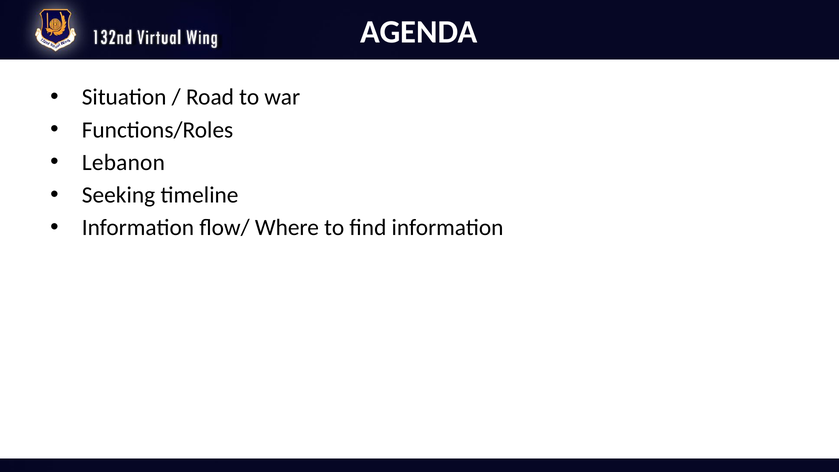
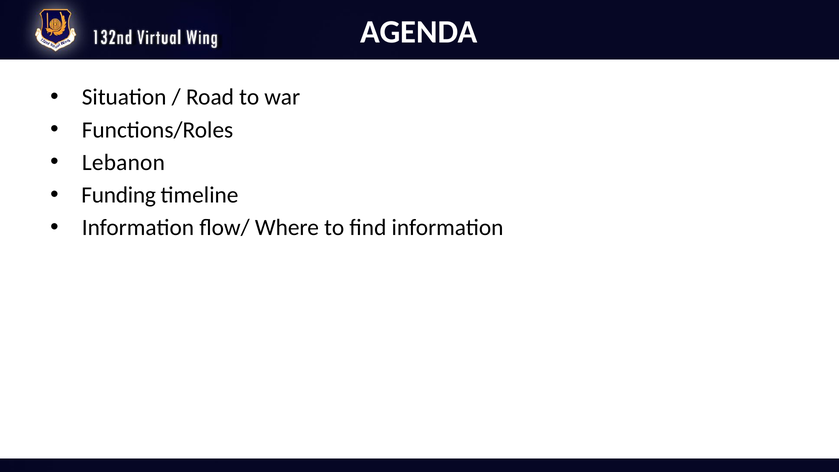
Seeking: Seeking -> Funding
